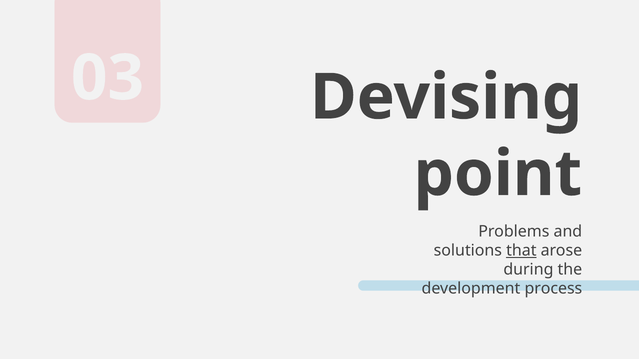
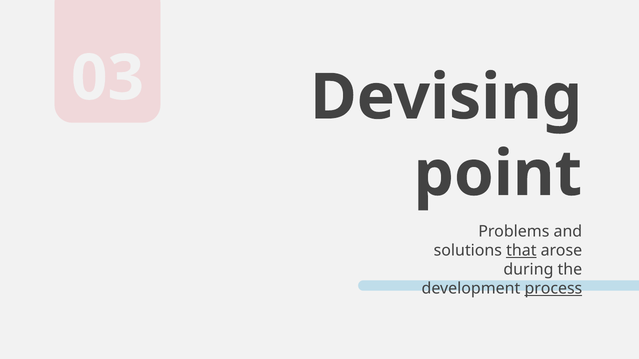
process underline: none -> present
